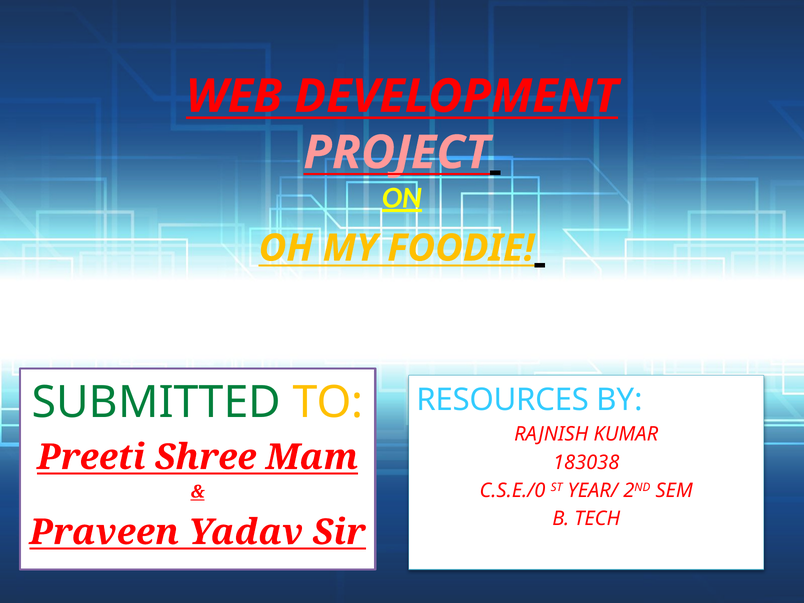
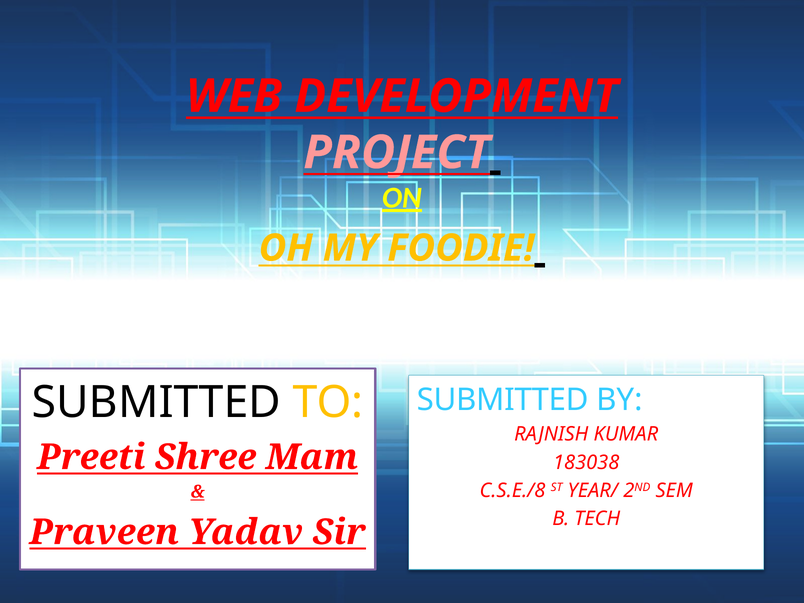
SUBMITTED at (156, 402) colour: green -> black
RESOURCES at (503, 400): RESOURCES -> SUBMITTED
C.S.E./0: C.S.E./0 -> C.S.E./8
